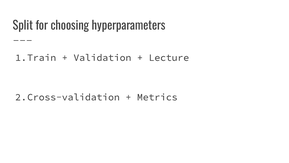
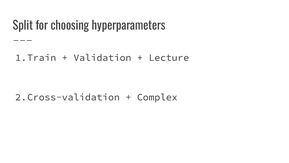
Metrics: Metrics -> Complex
